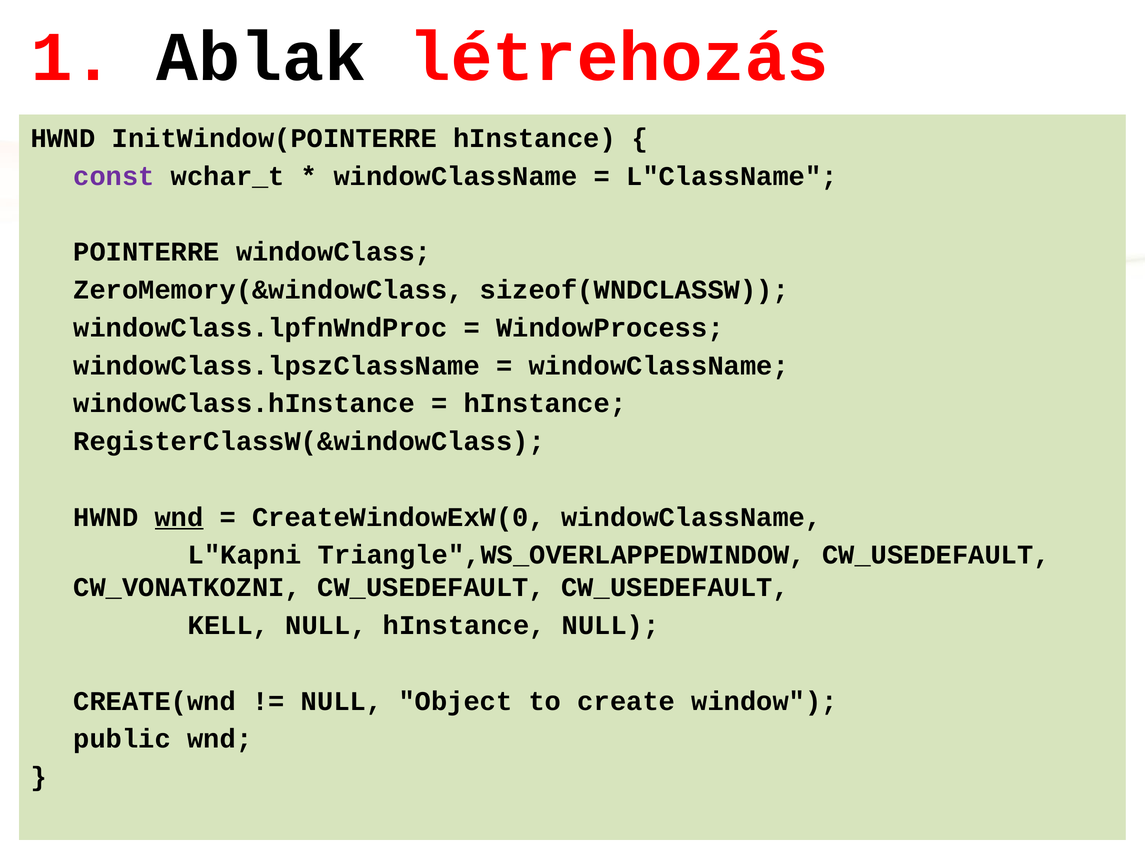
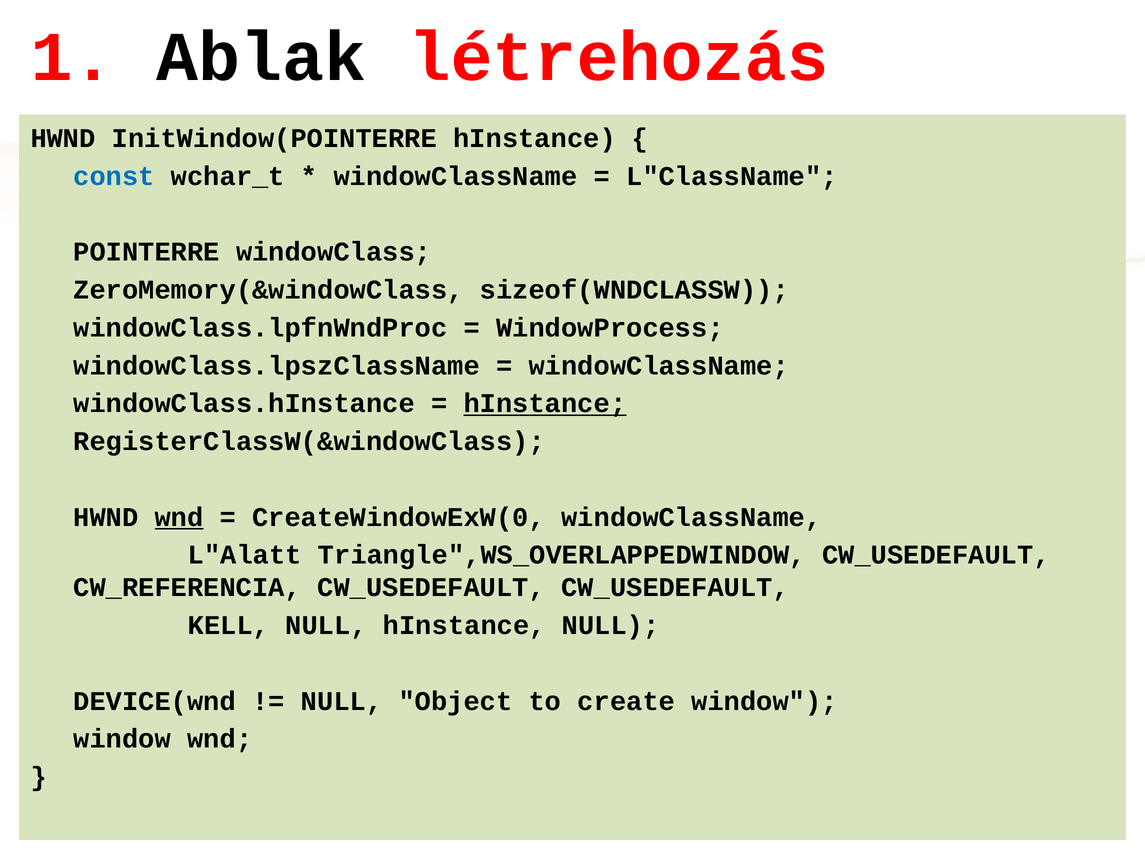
const colour: purple -> blue
hInstance at (545, 403) underline: none -> present
L"Kapni: L"Kapni -> L"Alatt
CW_VONATKOZNI: CW_VONATKOZNI -> CW_REFERENCIA
CREATE(wnd: CREATE(wnd -> DEVICE(wnd
public at (122, 739): public -> window
